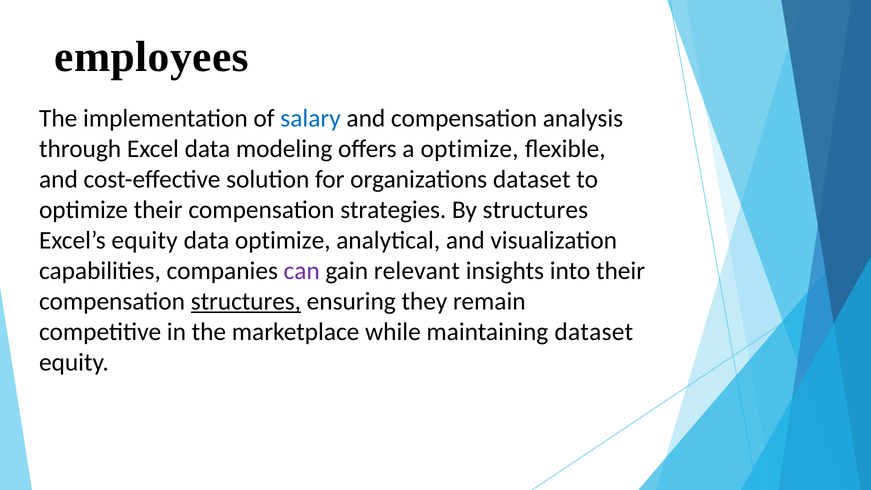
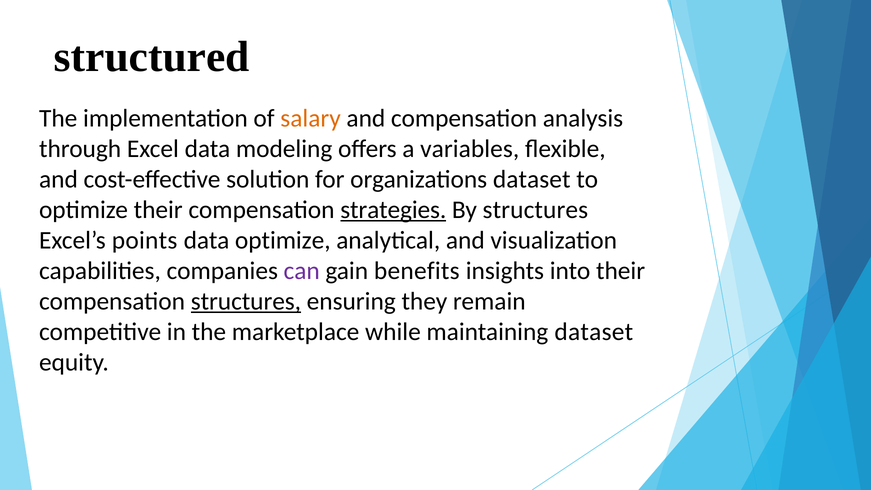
employees: employees -> structured
salary colour: blue -> orange
a optimize: optimize -> variables
strategies underline: none -> present
Excel’s equity: equity -> points
relevant: relevant -> benefits
